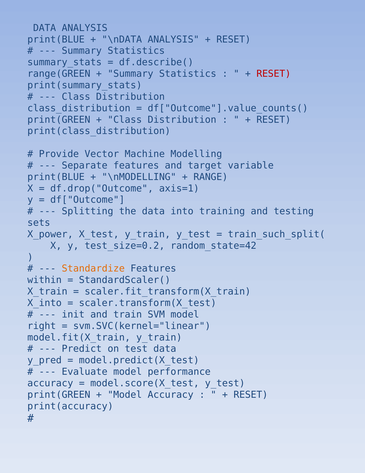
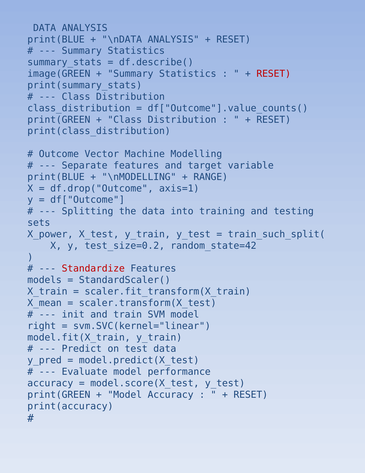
range(GREEN: range(GREEN -> image(GREEN
Provide: Provide -> Outcome
Standardize colour: orange -> red
within: within -> models
X_into: X_into -> X_mean
